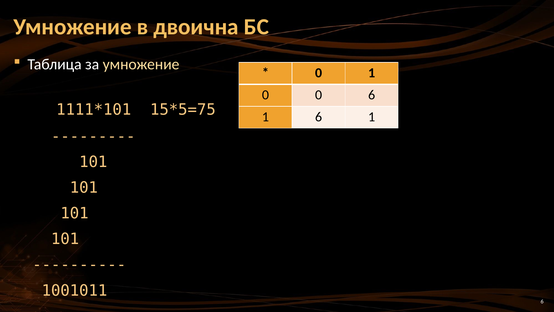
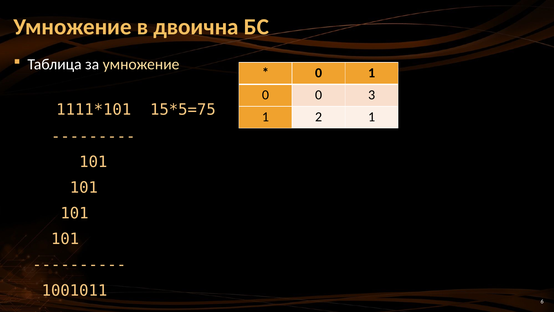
0 6: 6 -> 3
6 at (319, 117): 6 -> 2
